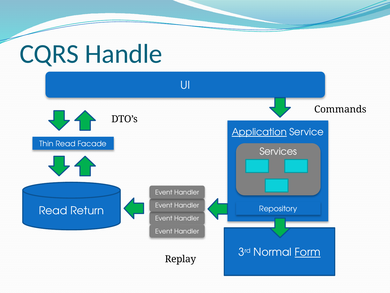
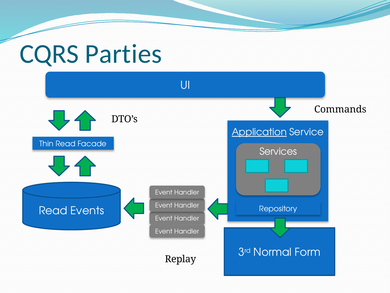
Handle: Handle -> Parties
Return: Return -> Events
Form underline: present -> none
